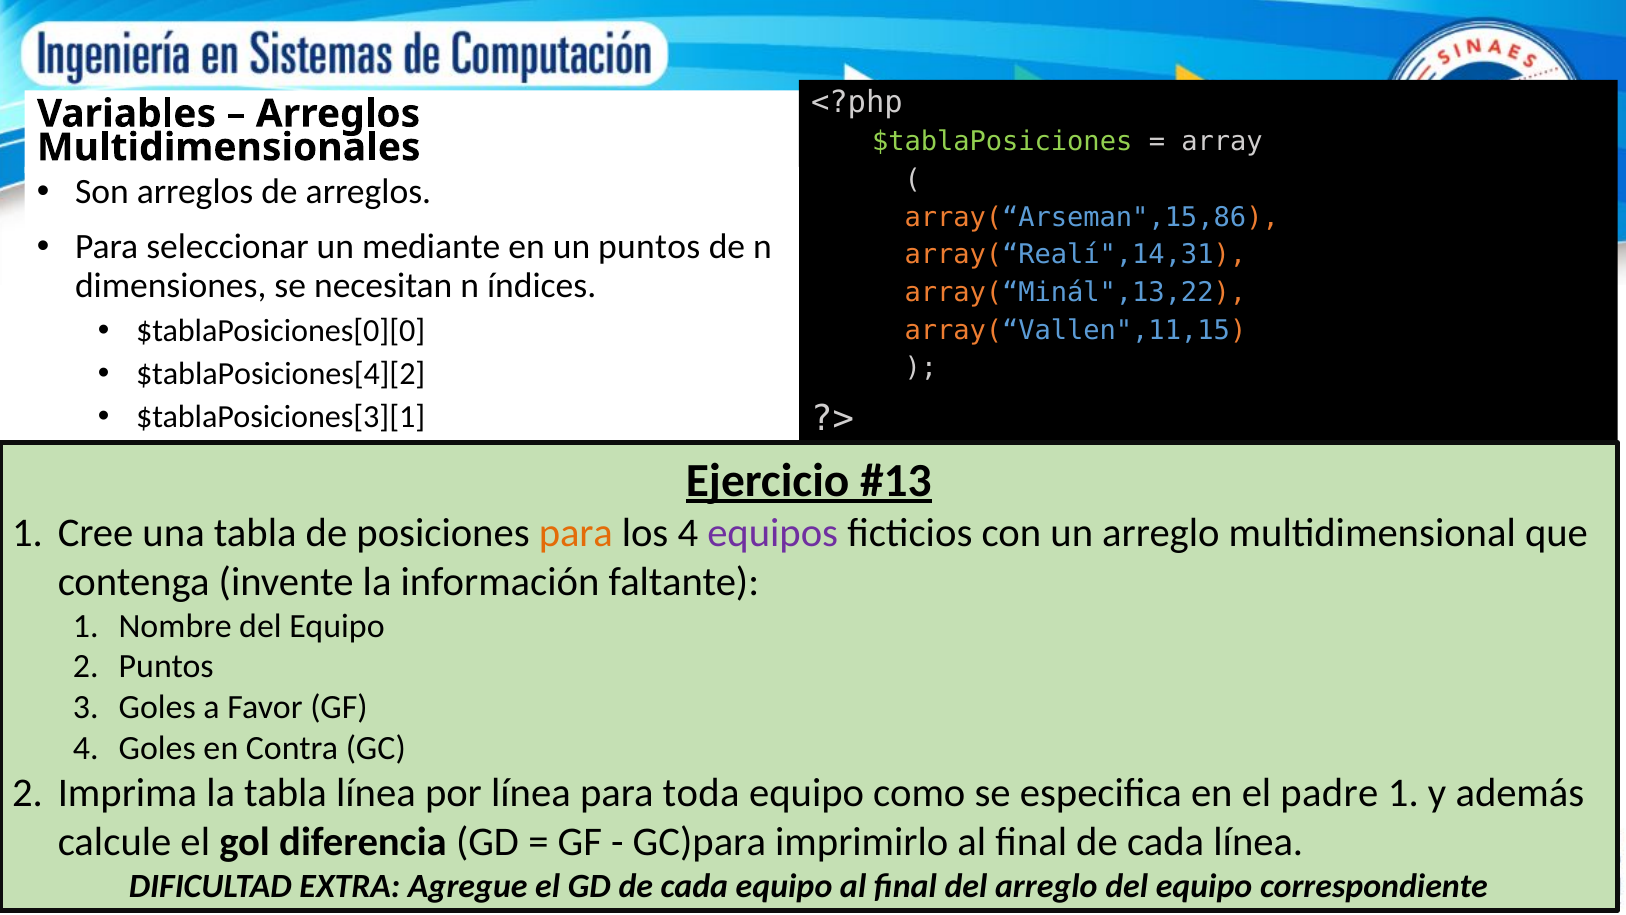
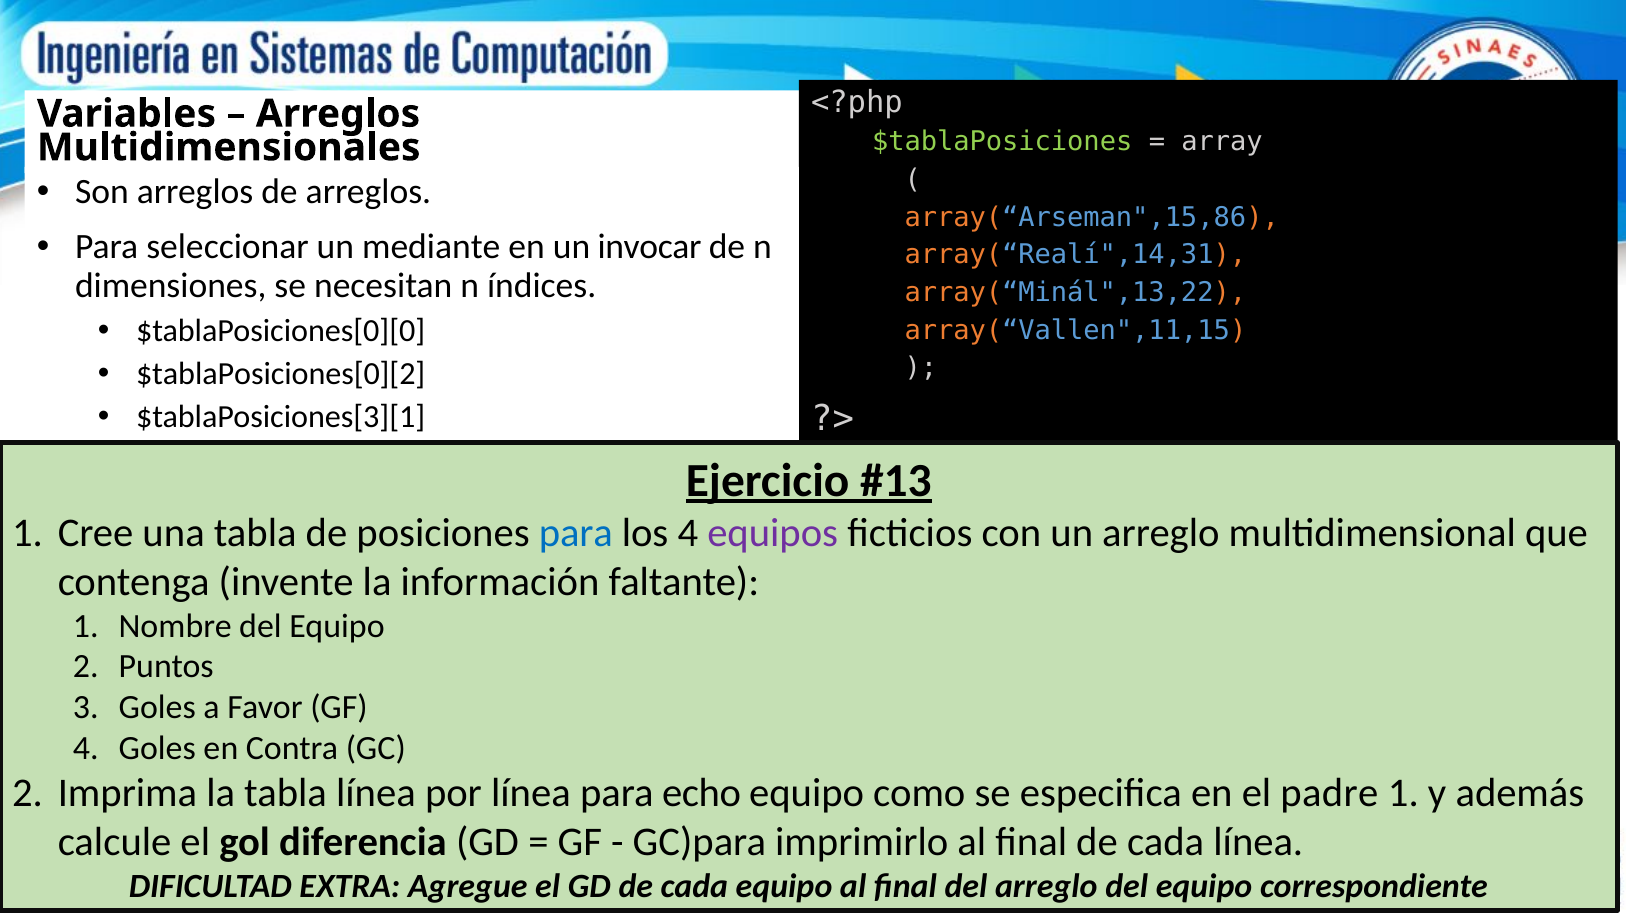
un puntos: puntos -> invocar
$tablaPosiciones[4][2: $tablaPosiciones[4][2 -> $tablaPosiciones[0][2
para at (576, 533) colour: orange -> blue
toda: toda -> echo
